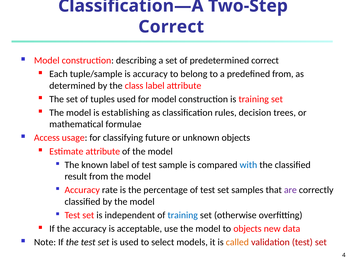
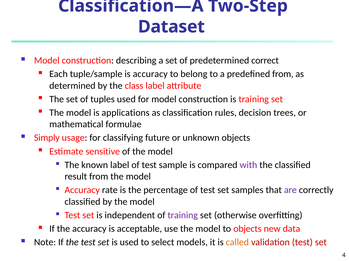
Correct at (171, 27): Correct -> Dataset
establishing: establishing -> applications
Access: Access -> Simply
Estimate attribute: attribute -> sensitive
with colour: blue -> purple
training at (183, 216) colour: blue -> purple
